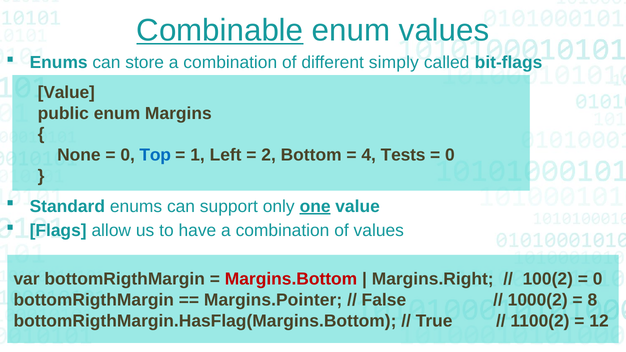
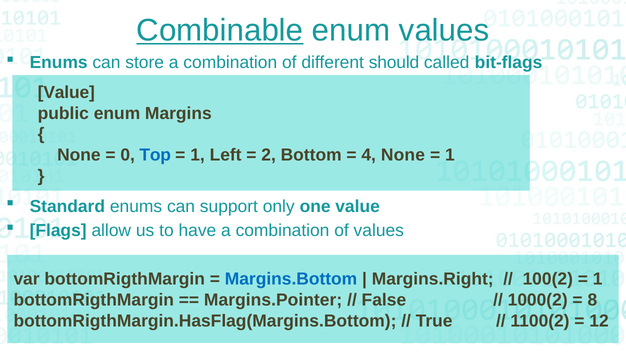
simply: simply -> should
4 Tests: Tests -> None
0 at (450, 155): 0 -> 1
one underline: present -> none
Margins.Bottom colour: red -> blue
0 at (598, 279): 0 -> 1
